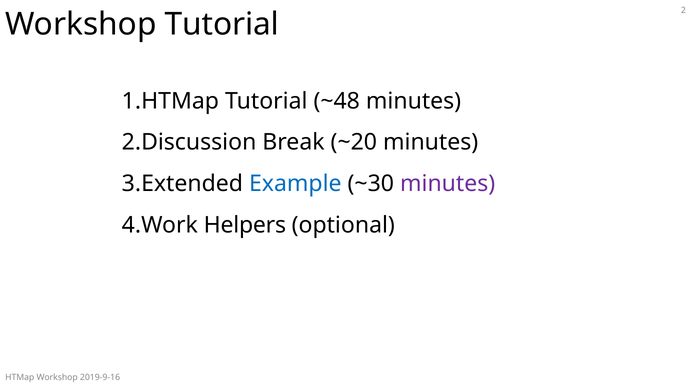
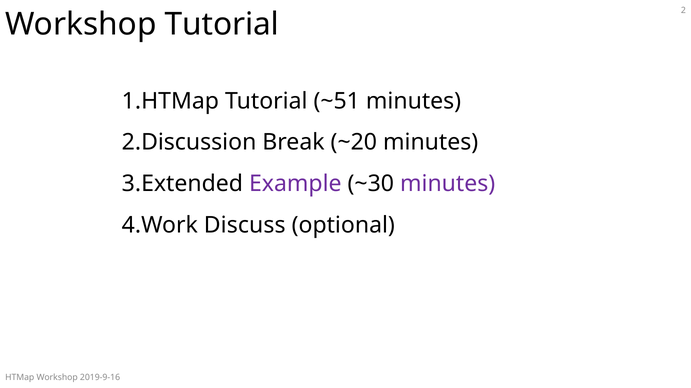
~48: ~48 -> ~51
Example colour: blue -> purple
Helpers: Helpers -> Discuss
